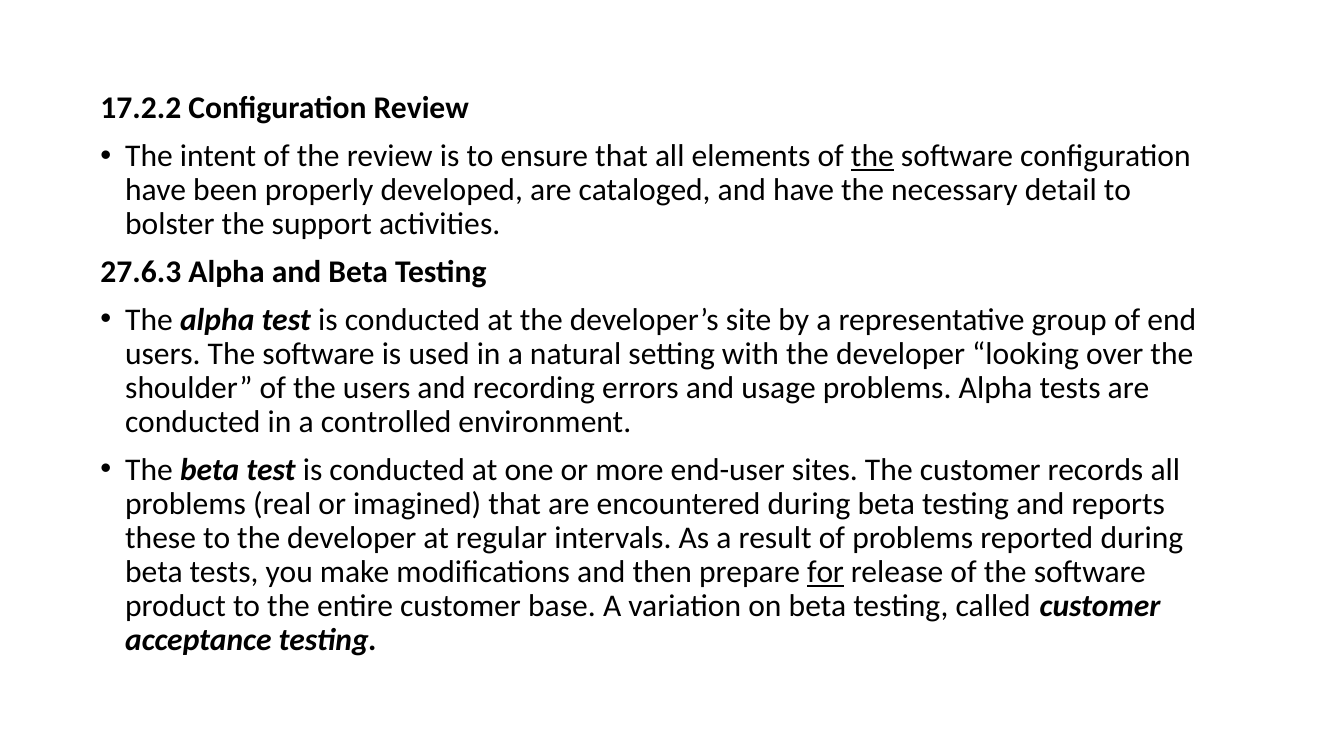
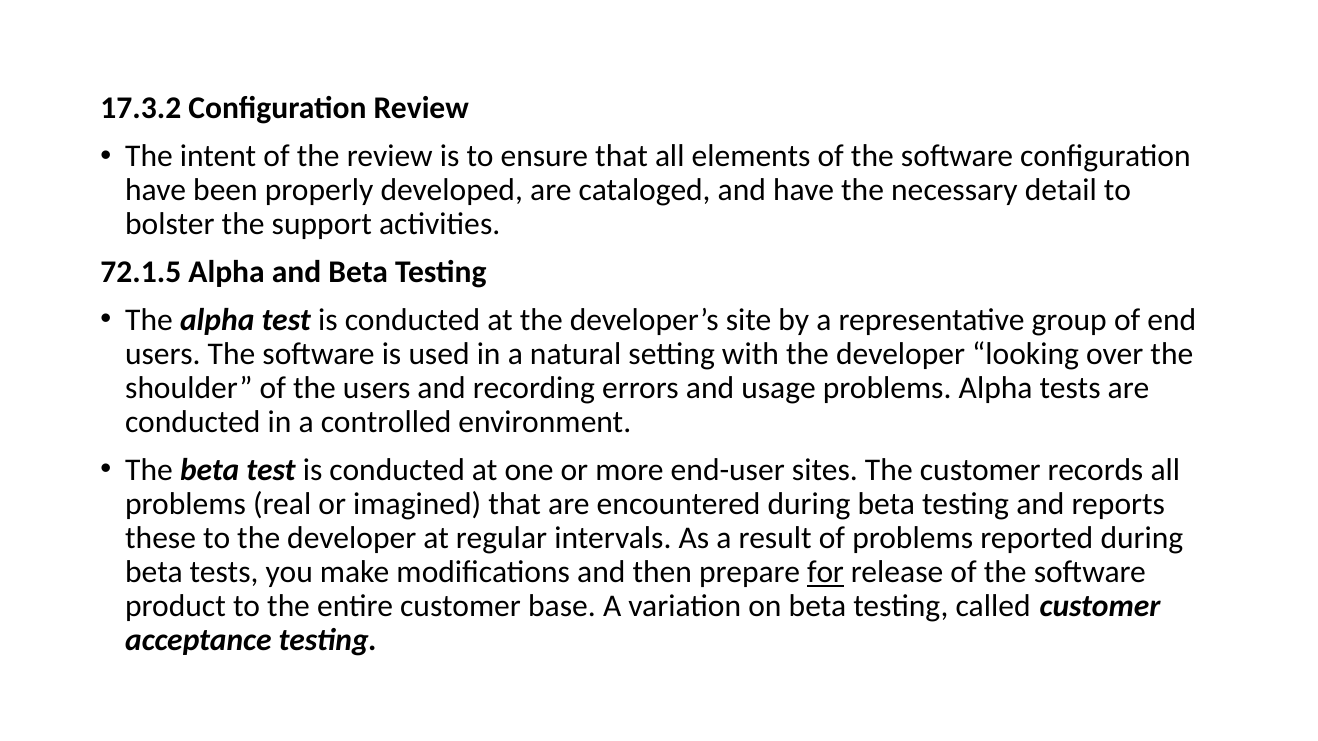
17.2.2: 17.2.2 -> 17.3.2
the at (872, 156) underline: present -> none
27.6.3: 27.6.3 -> 72.1.5
